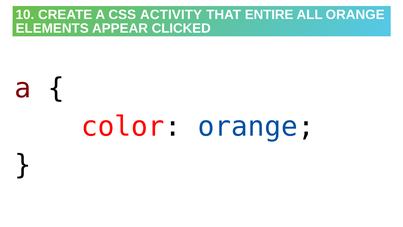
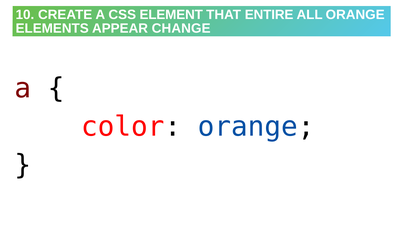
ACTIVITY: ACTIVITY -> ELEMENT
CLICKED: CLICKED -> CHANGE
